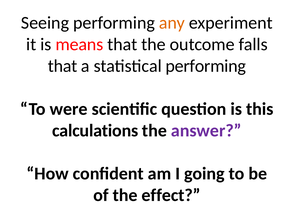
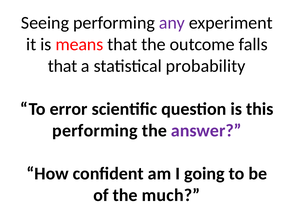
any colour: orange -> purple
statistical performing: performing -> probability
were: were -> error
calculations at (95, 131): calculations -> performing
effect: effect -> much
